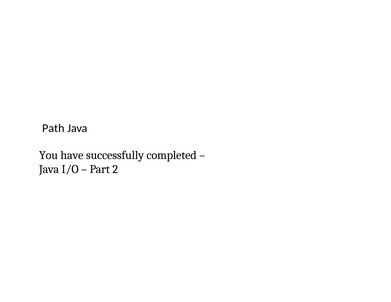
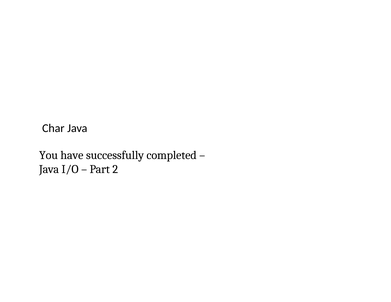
Path: Path -> Char
